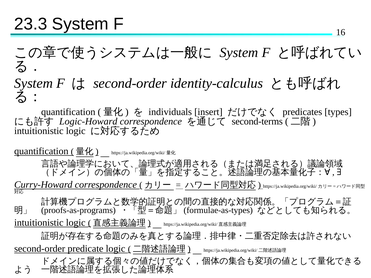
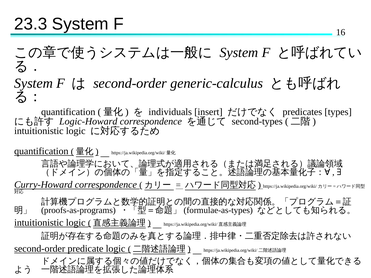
identity-calculus: identity-calculus -> generic-calculus
second-terms: second-terms -> second-types
